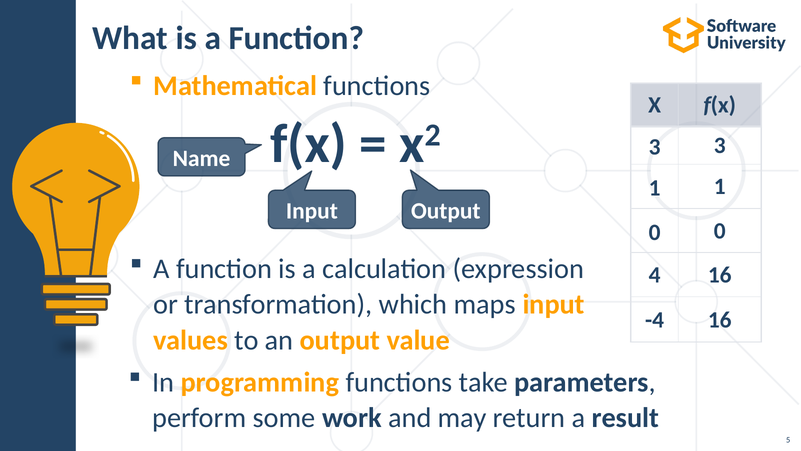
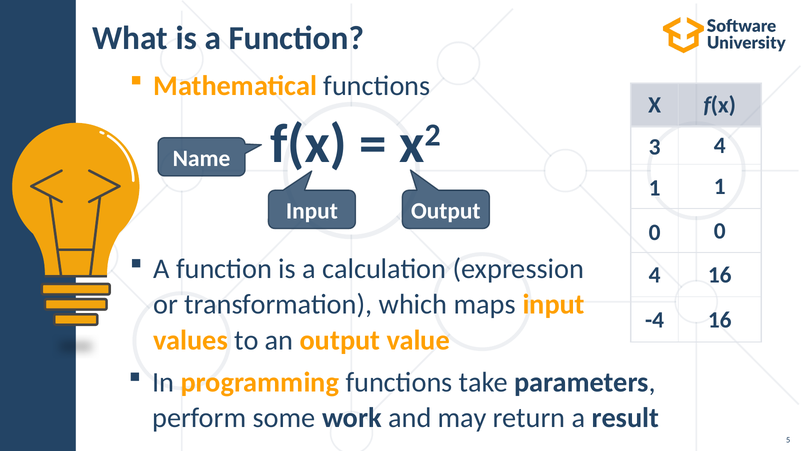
3 3: 3 -> 4
